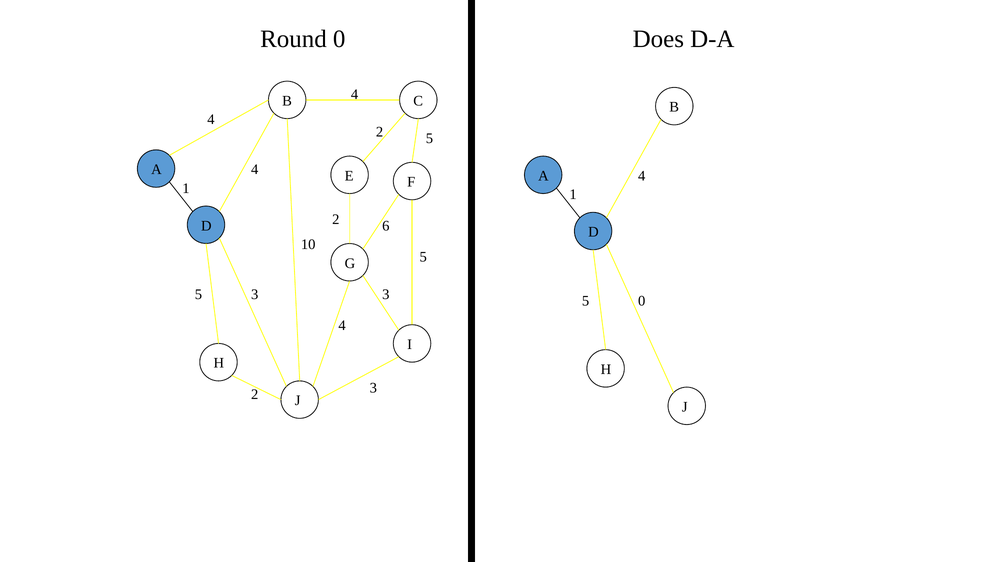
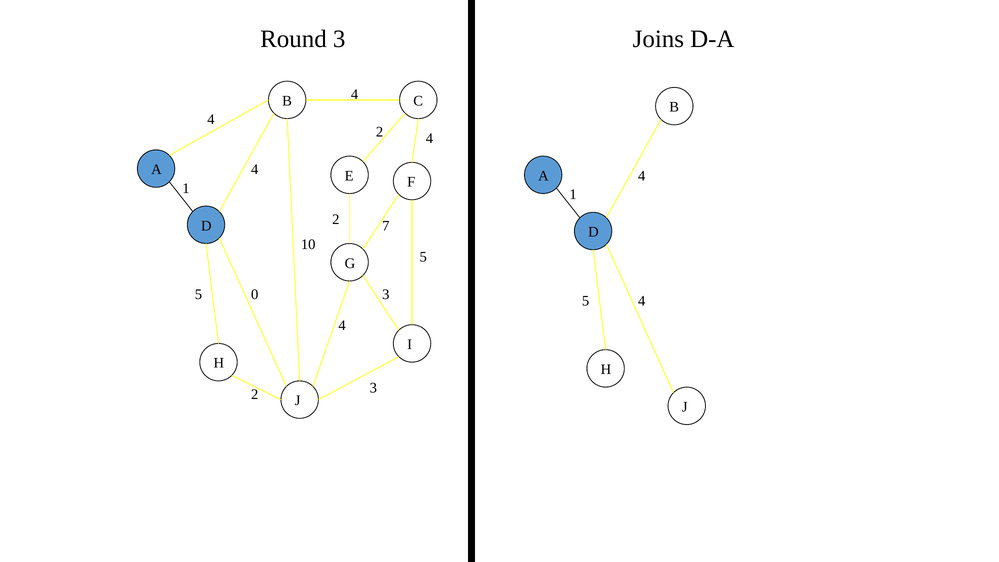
Round 0: 0 -> 3
Does: Does -> Joins
5 at (430, 138): 5 -> 4
6: 6 -> 7
3 at (255, 294): 3 -> 0
5 0: 0 -> 4
